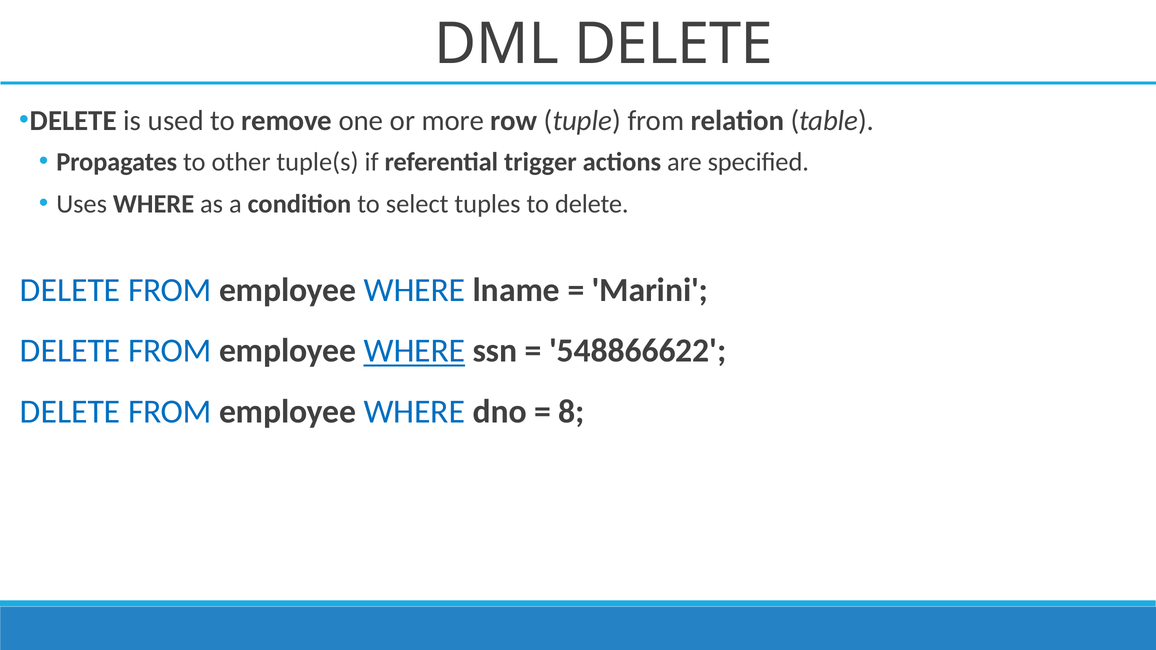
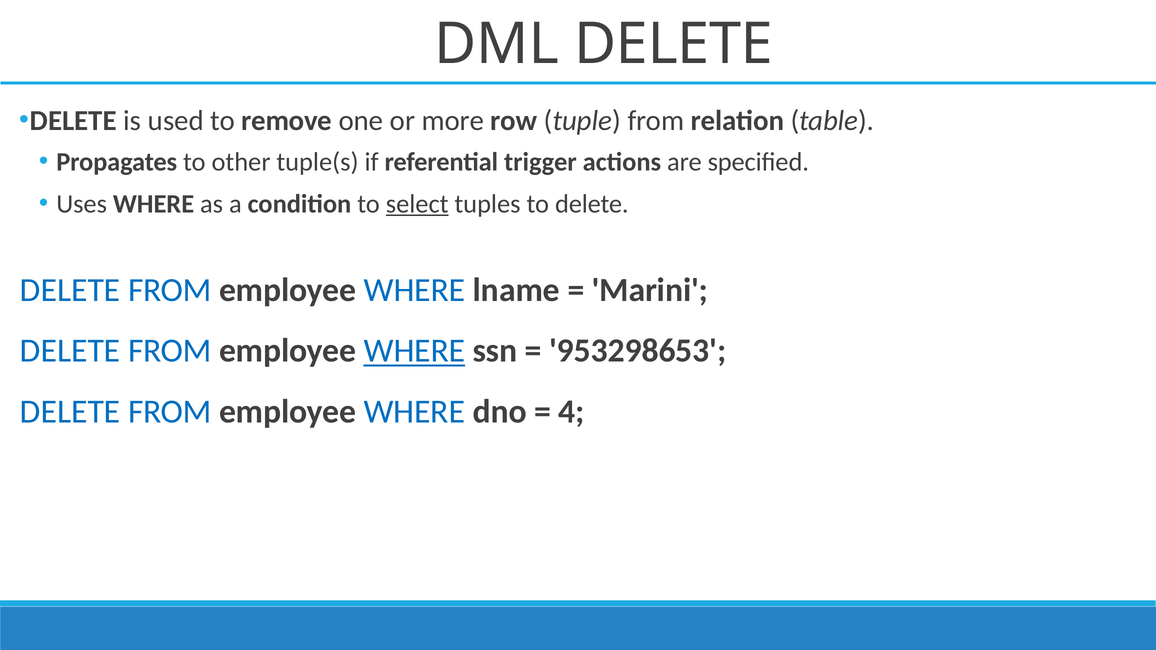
select underline: none -> present
548866622: 548866622 -> 953298653
8: 8 -> 4
